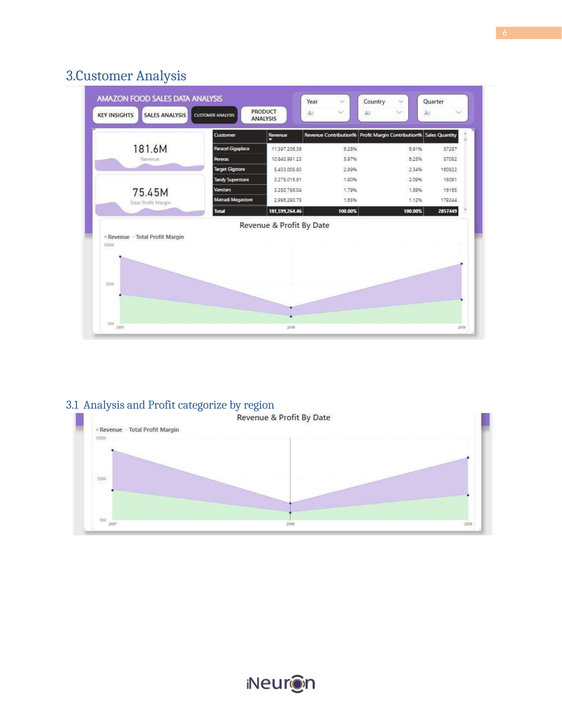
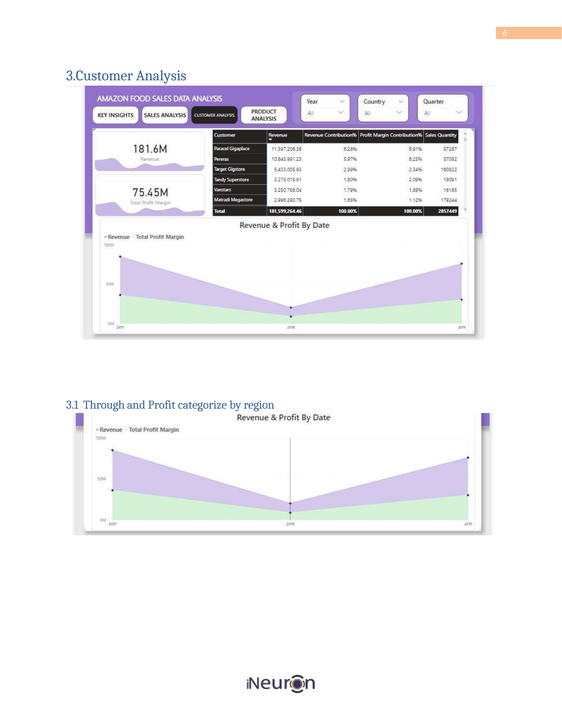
3.1 Analysis: Analysis -> Through
